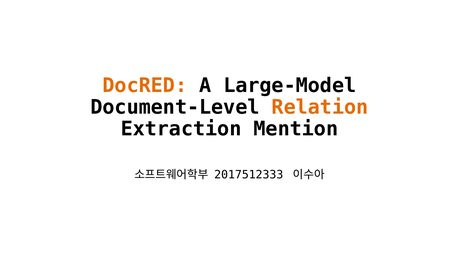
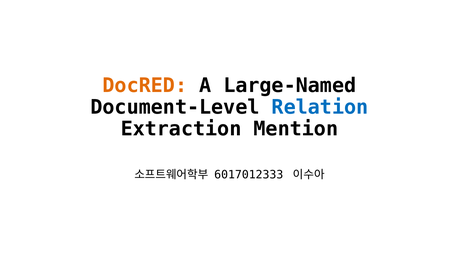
Large-Model: Large-Model -> Large-Named
Relation colour: orange -> blue
2017512333: 2017512333 -> 6017012333
